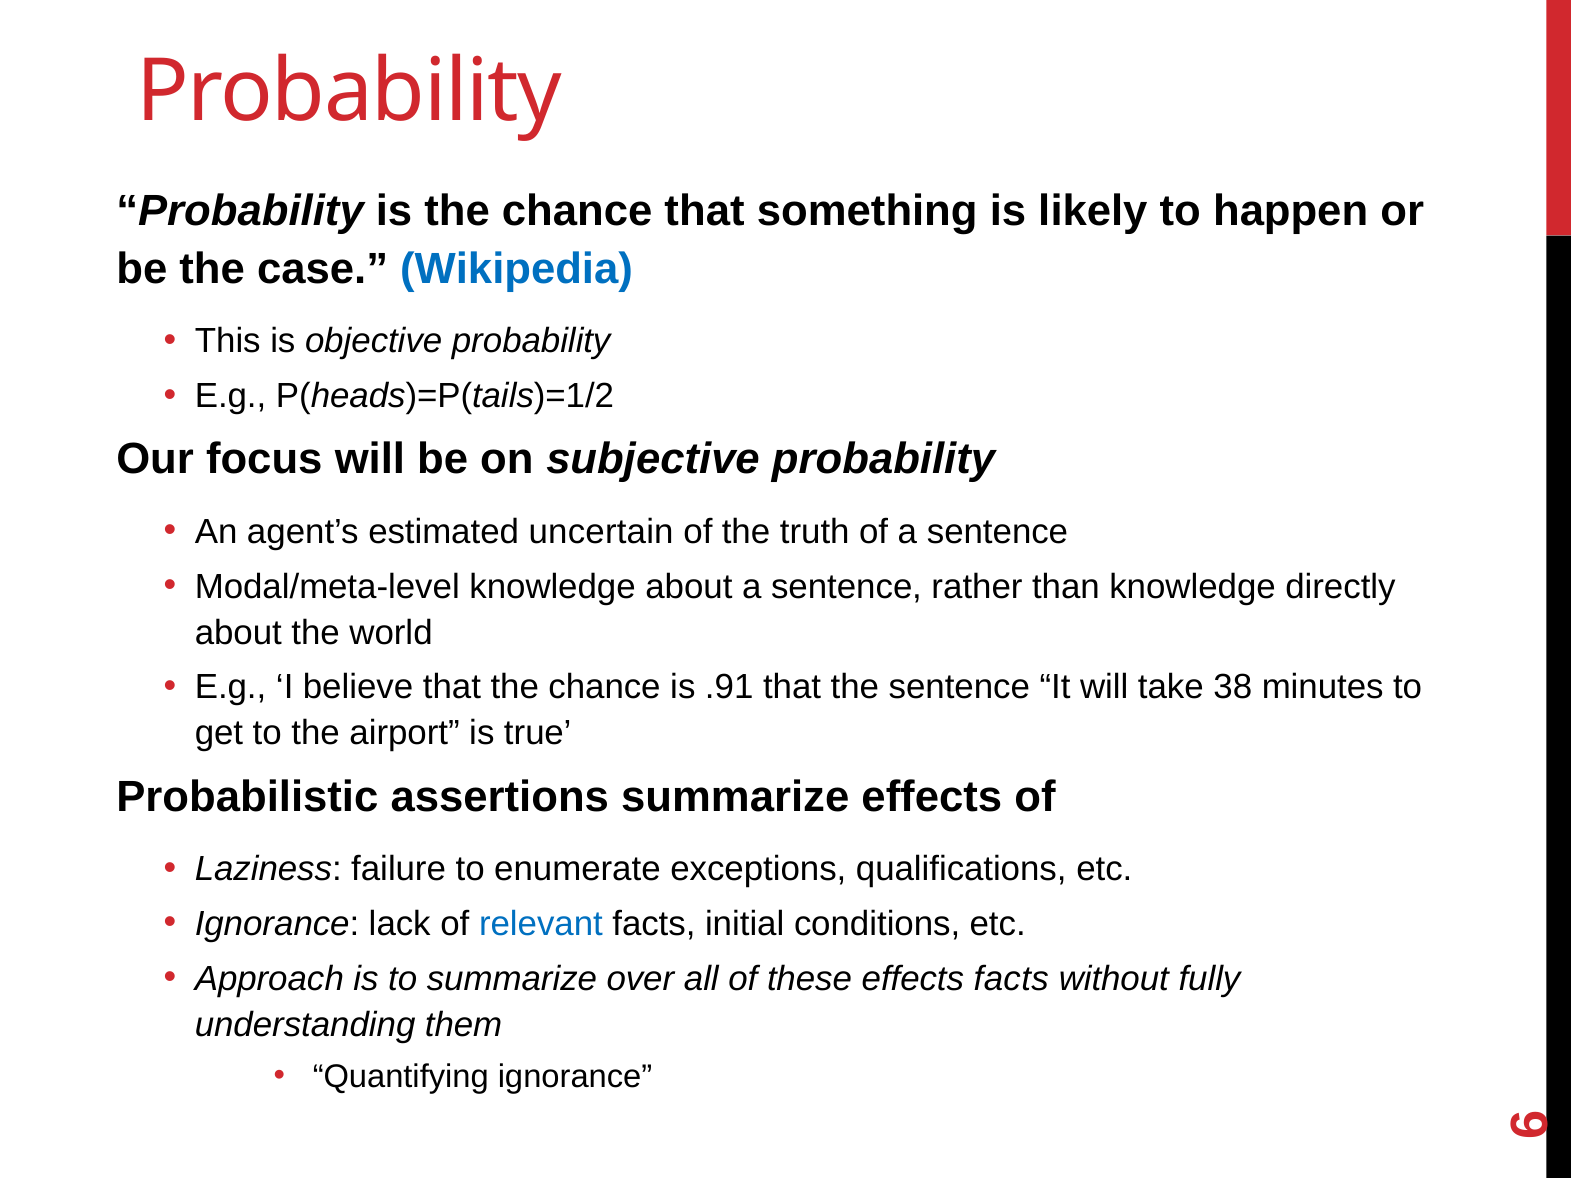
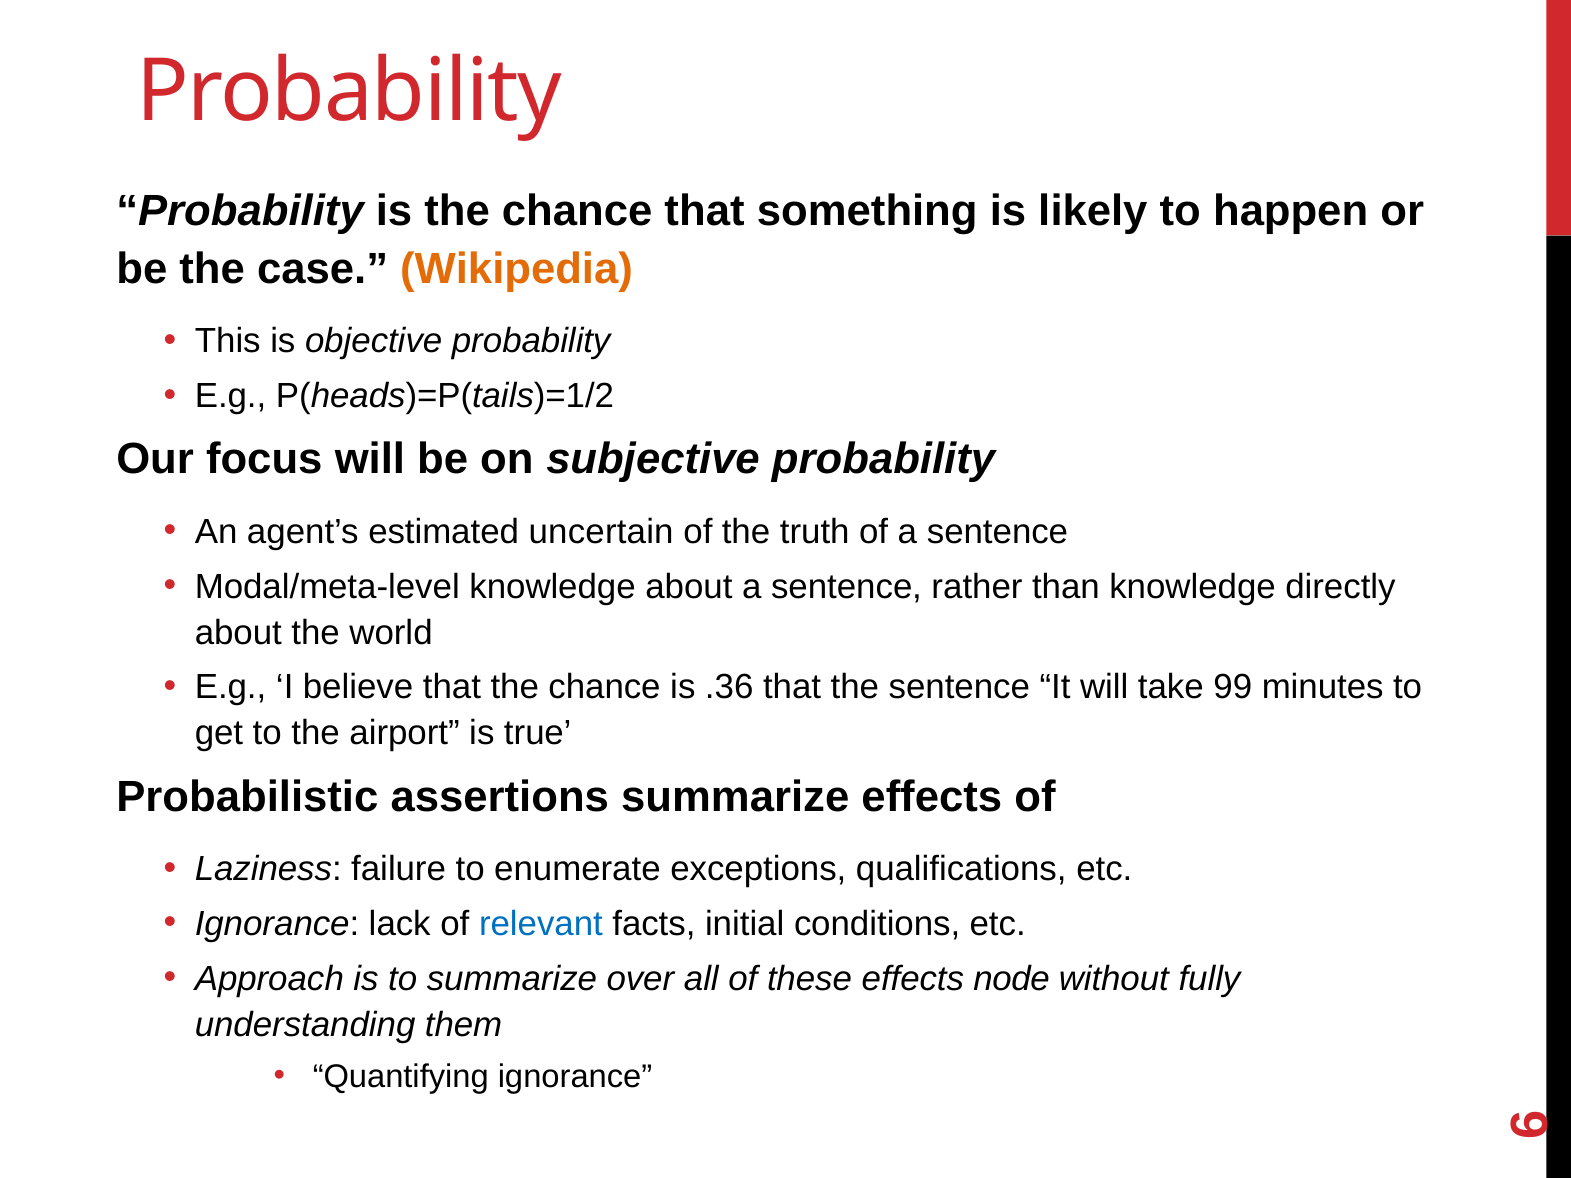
Wikipedia colour: blue -> orange
.91: .91 -> .36
38: 38 -> 99
effects facts: facts -> node
